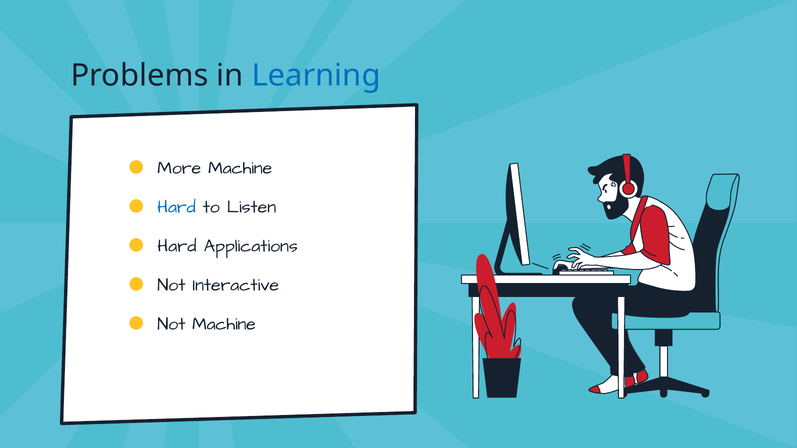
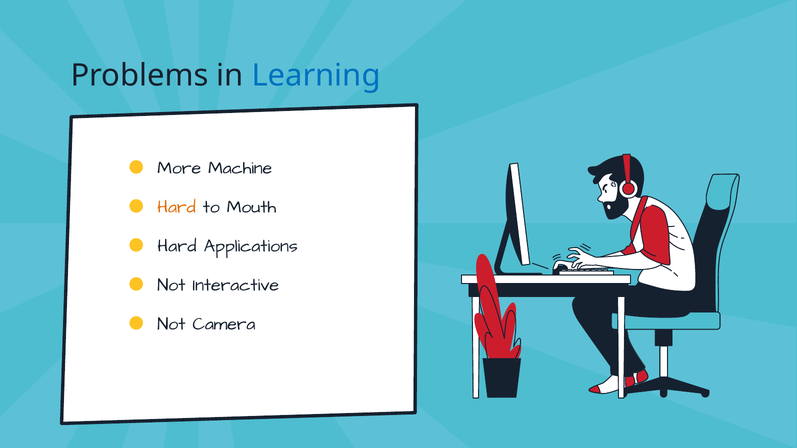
Hard at (177, 207) colour: blue -> orange
Listen: Listen -> Mouth
Not Machine: Machine -> Camera
